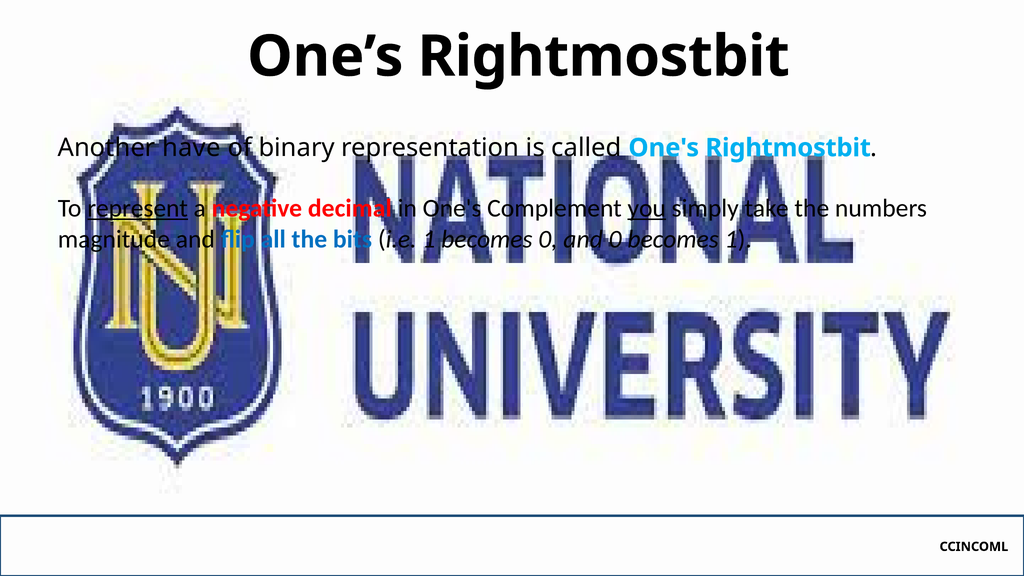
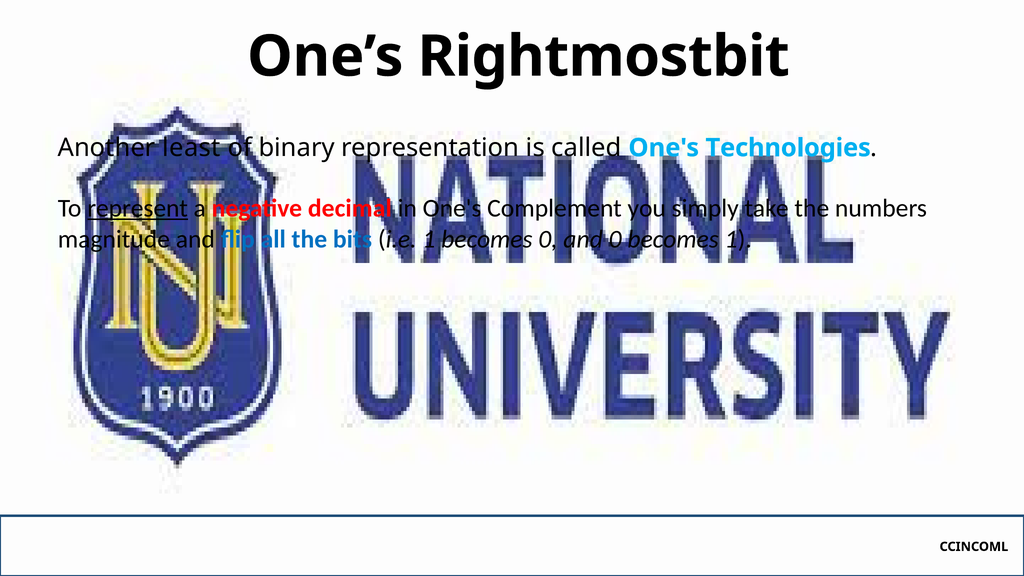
have: have -> least
One's Rightmostbit: Rightmostbit -> Technologies
you underline: present -> none
